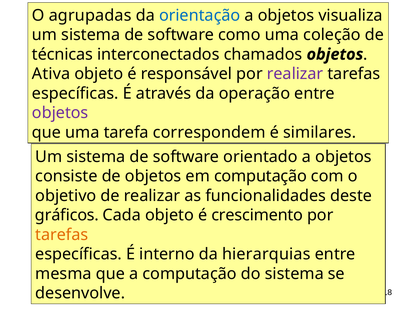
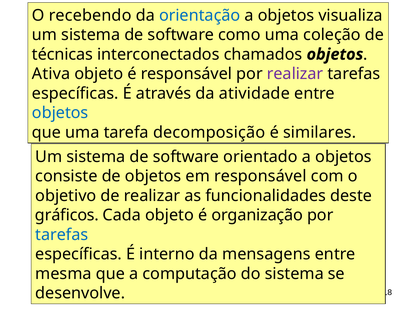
agrupadas: agrupadas -> recebendo
operação: operação -> atividade
objetos at (60, 113) colour: purple -> blue
correspondem: correspondem -> decomposição
em computação: computação -> responsável
crescimento: crescimento -> organização
tarefas at (62, 235) colour: orange -> blue
hierarquias: hierarquias -> mensagens
